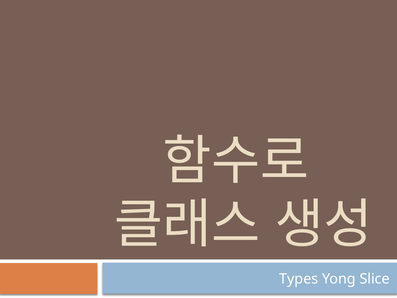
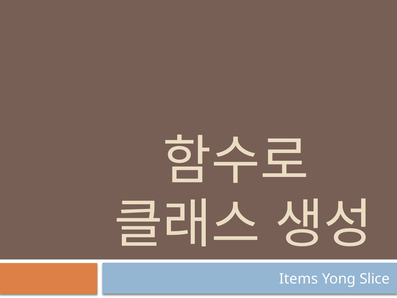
Types: Types -> Items
